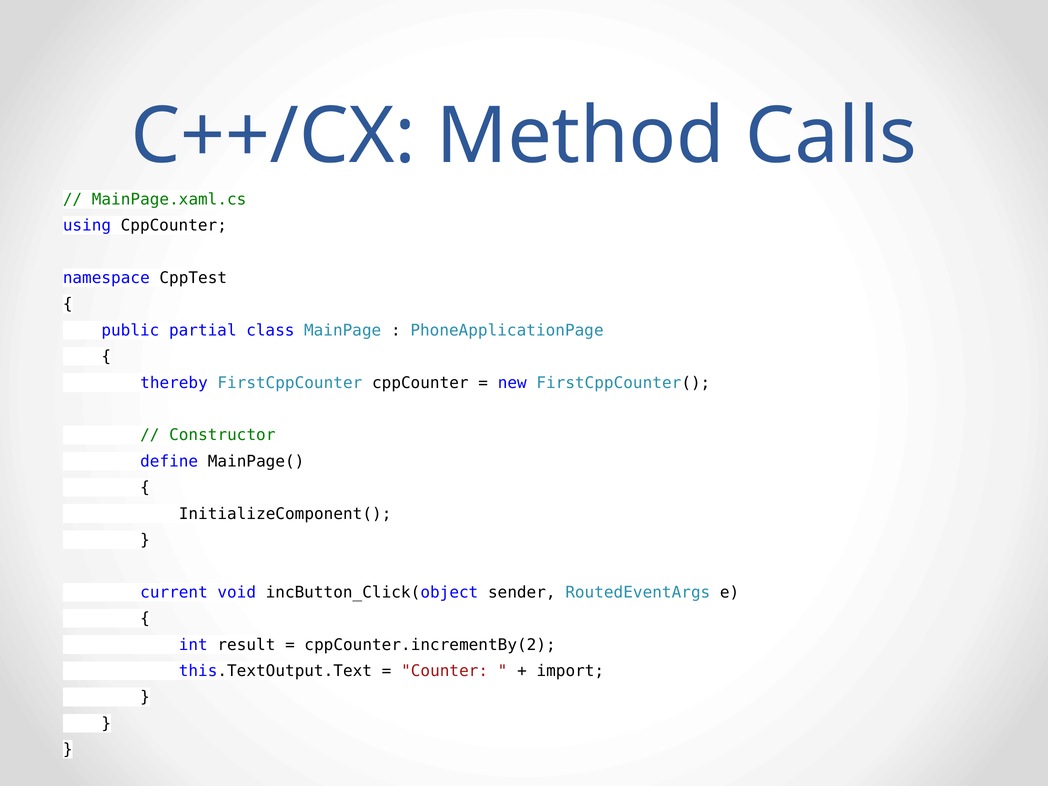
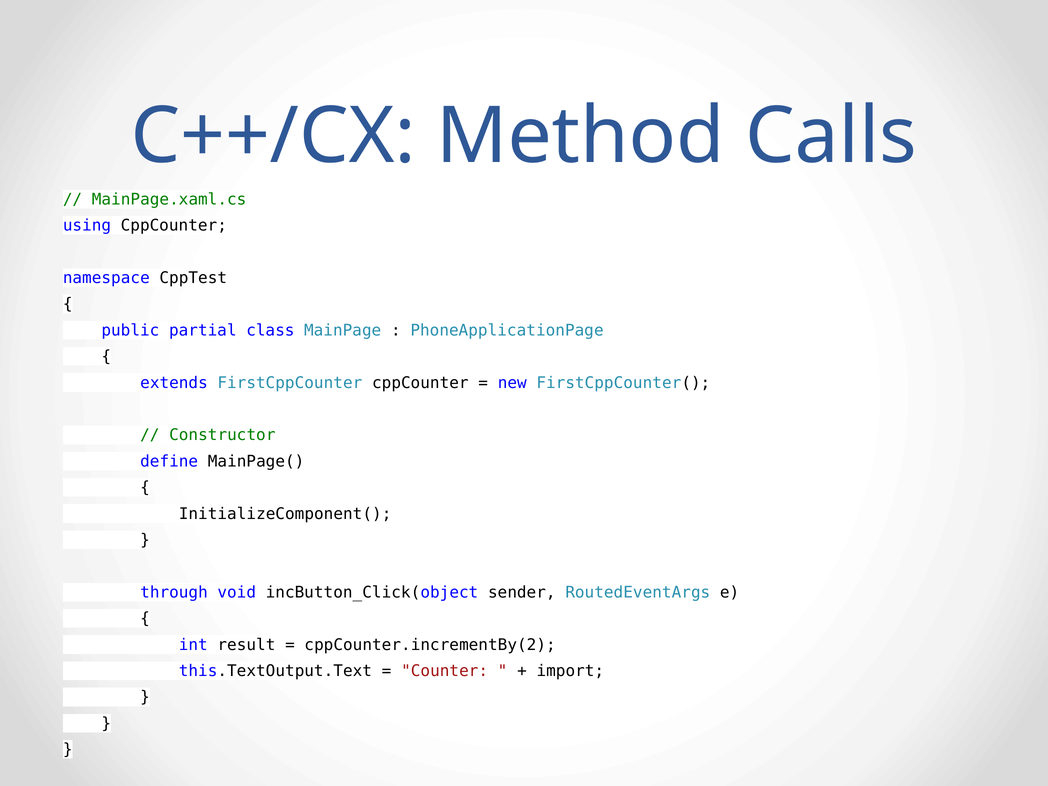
thereby: thereby -> extends
current: current -> through
